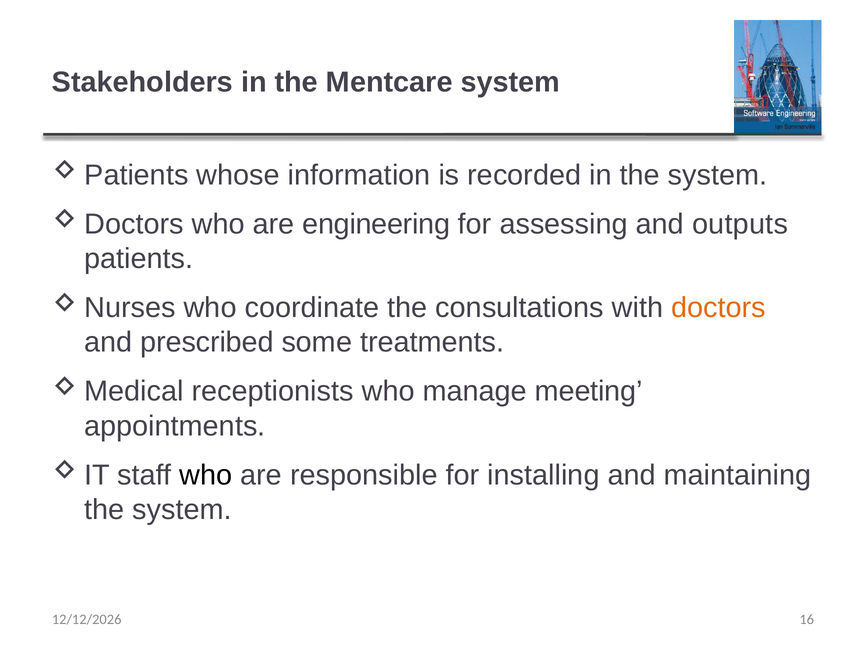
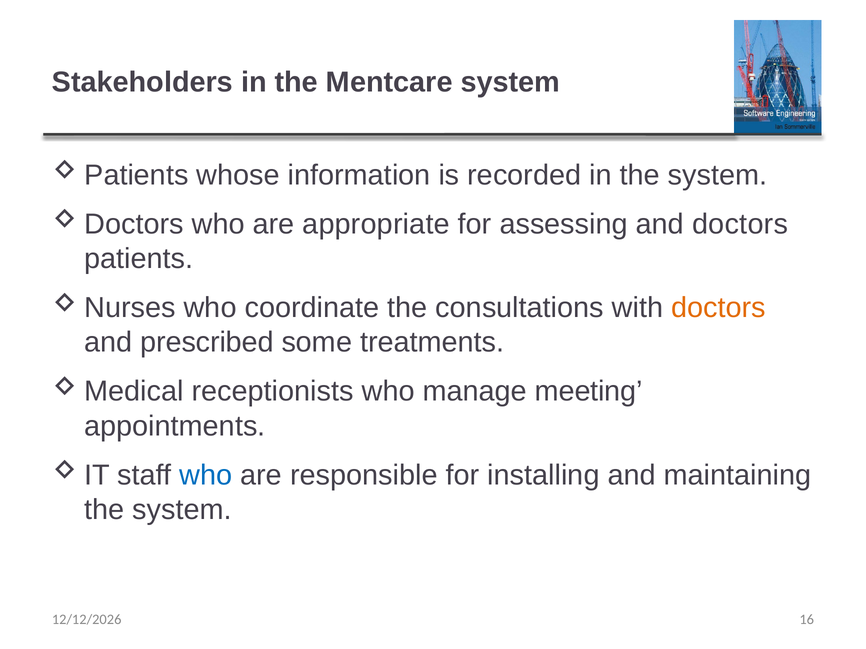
engineering: engineering -> appropriate
and outputs: outputs -> doctors
who at (206, 475) colour: black -> blue
